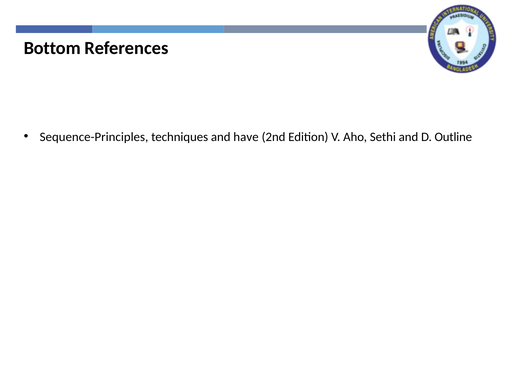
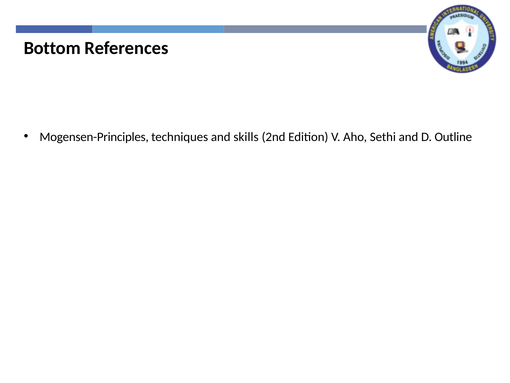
Sequence-Principles: Sequence-Principles -> Mogensen-Principles
have: have -> skills
